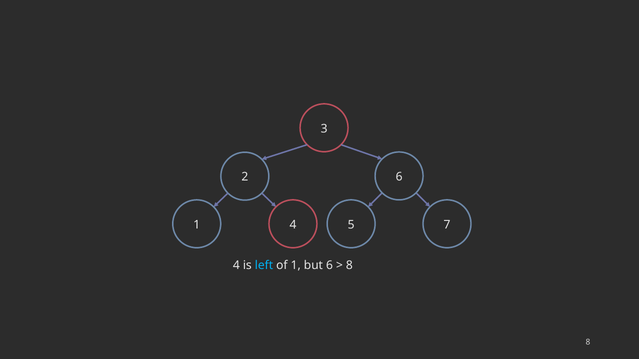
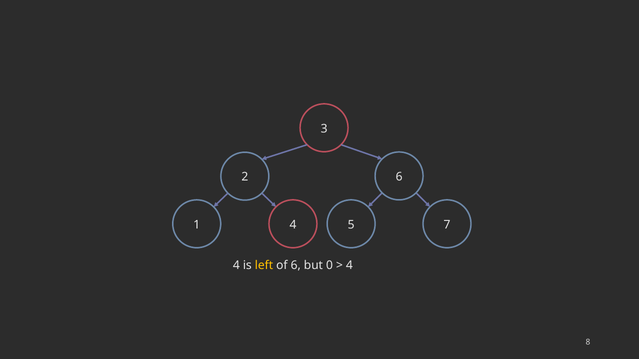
left colour: light blue -> yellow
of 1: 1 -> 6
but 6: 6 -> 0
8 at (349, 266): 8 -> 4
